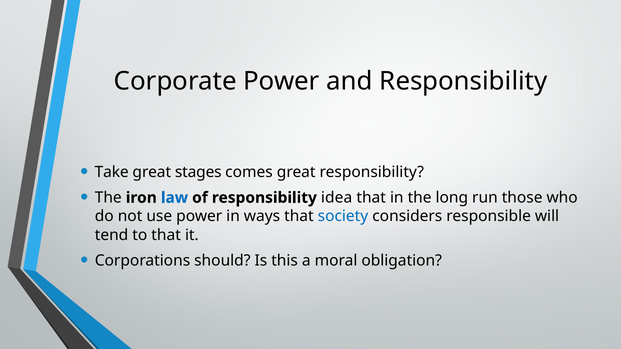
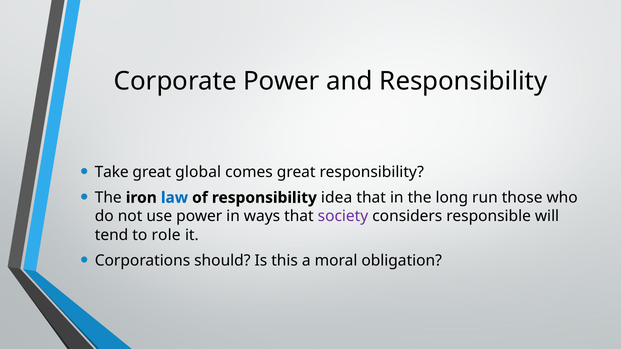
stages: stages -> global
society colour: blue -> purple
to that: that -> role
